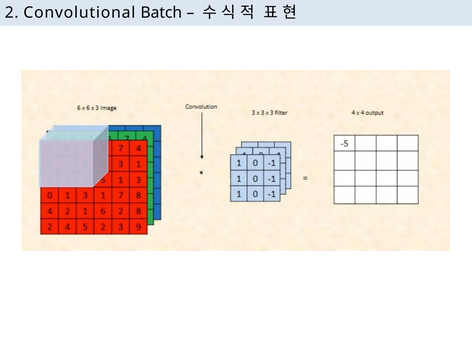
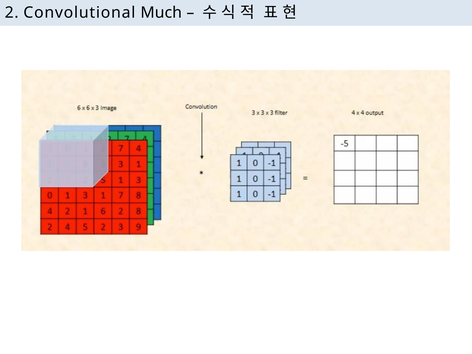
Batch: Batch -> Much
